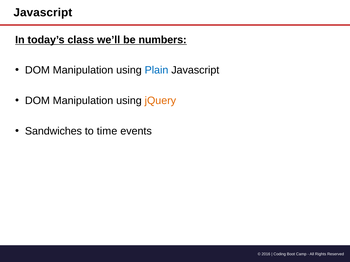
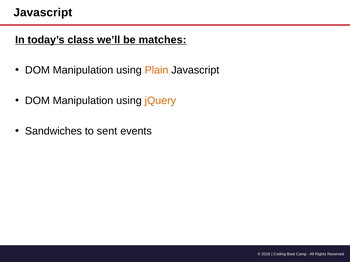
numbers: numbers -> matches
Plain colour: blue -> orange
time: time -> sent
